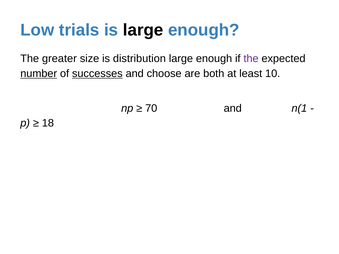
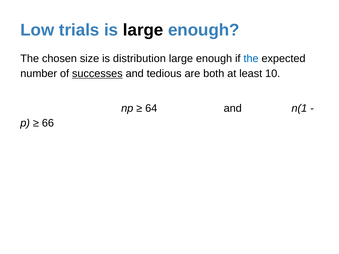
greater: greater -> chosen
the at (251, 59) colour: purple -> blue
number underline: present -> none
choose: choose -> tedious
70: 70 -> 64
18: 18 -> 66
